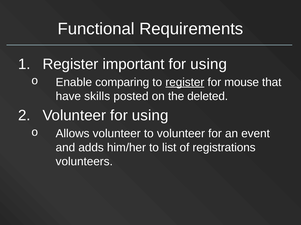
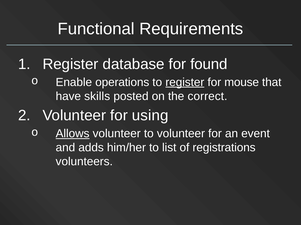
important: important -> database
using at (209, 64): using -> found
comparing: comparing -> operations
deleted: deleted -> correct
Allows underline: none -> present
